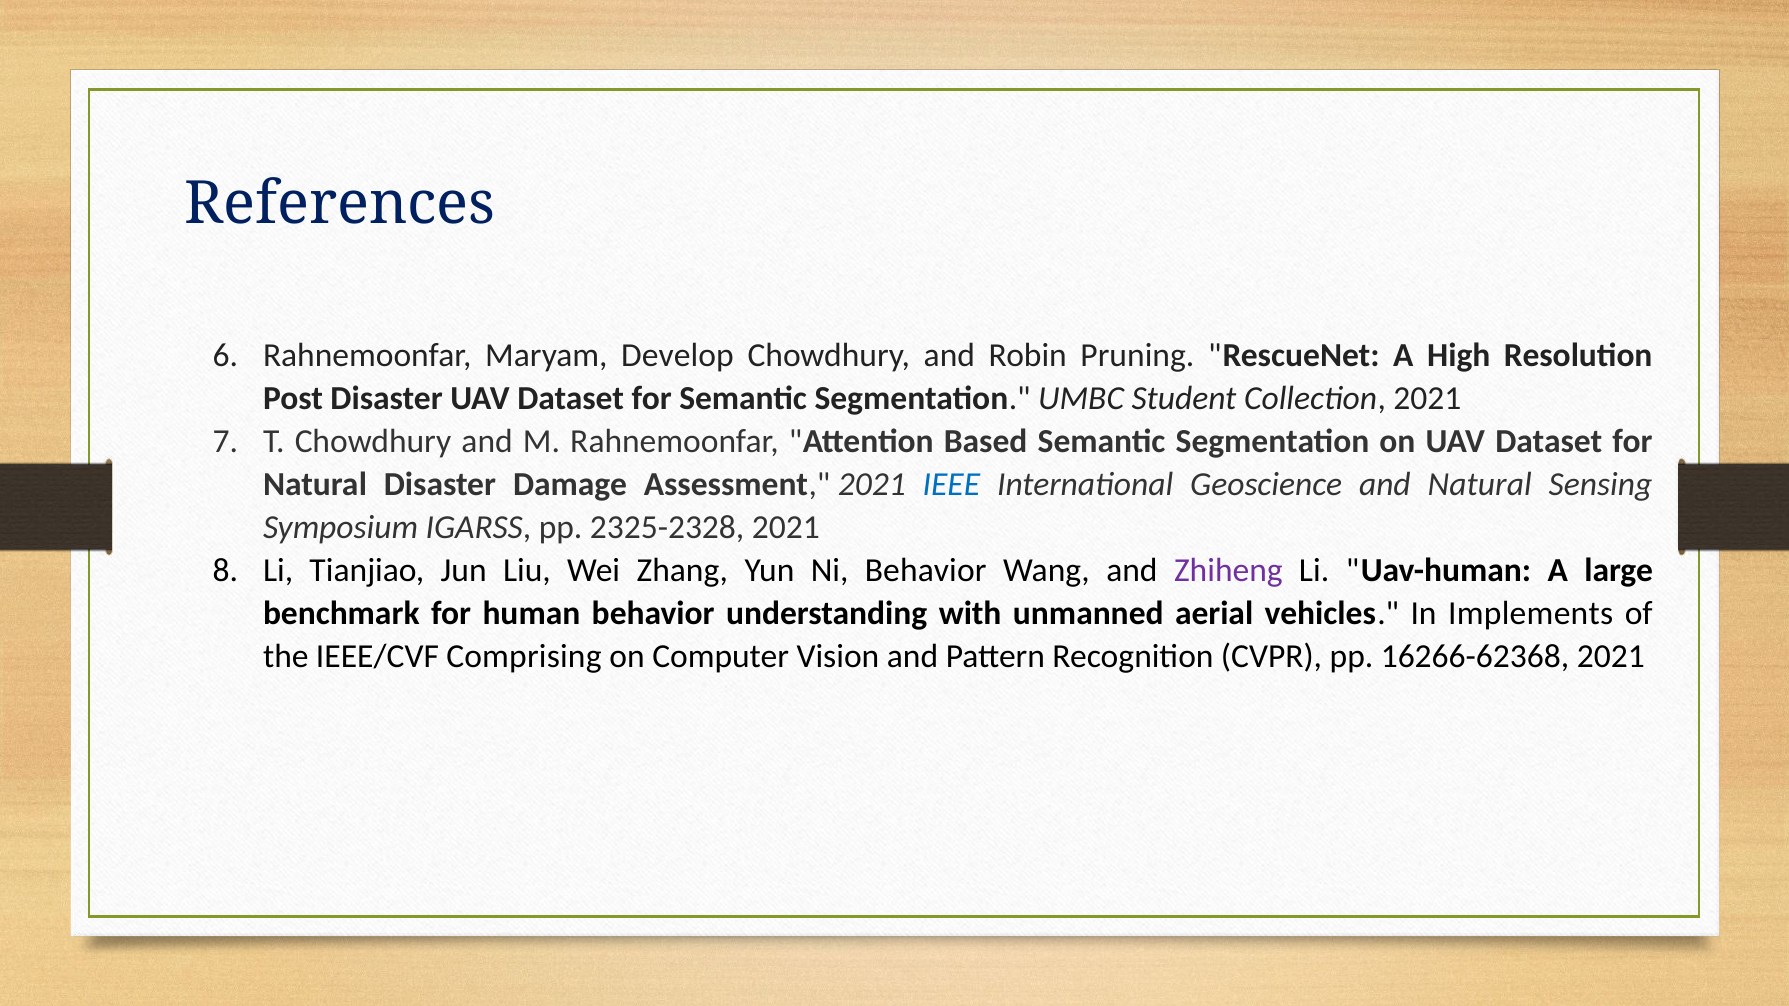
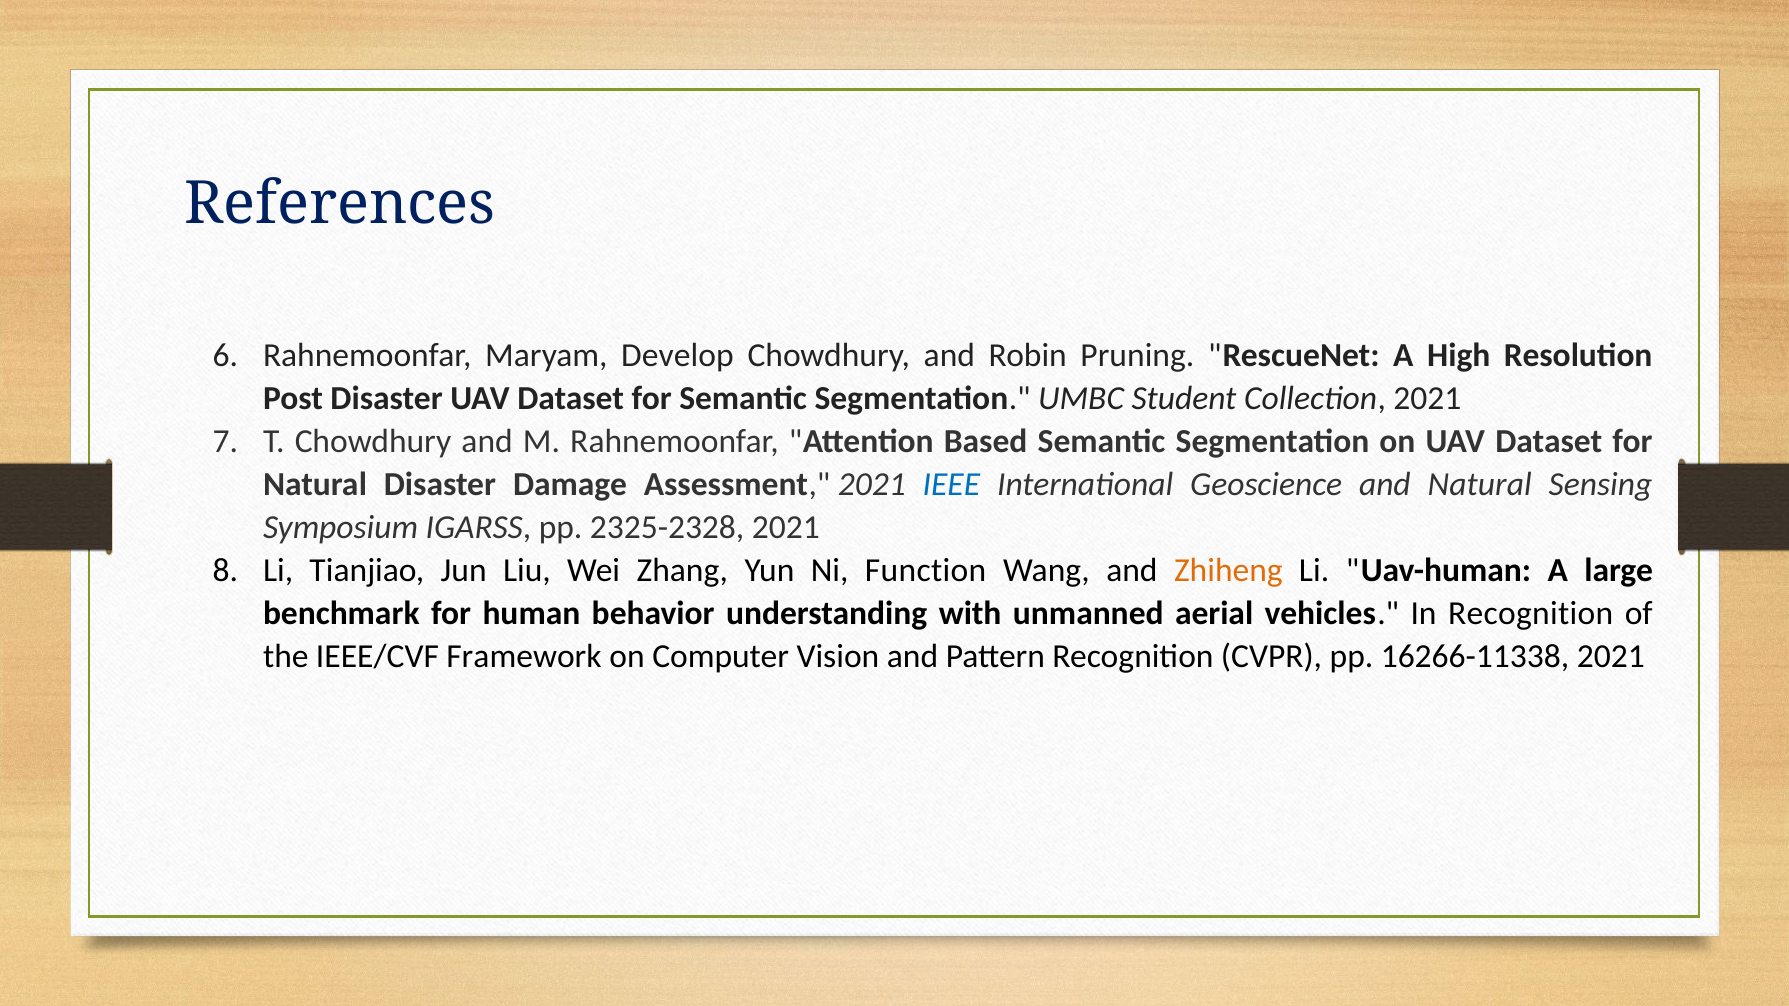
Ni Behavior: Behavior -> Function
Zhiheng colour: purple -> orange
In Implements: Implements -> Recognition
Comprising: Comprising -> Framework
16266-62368: 16266-62368 -> 16266-11338
